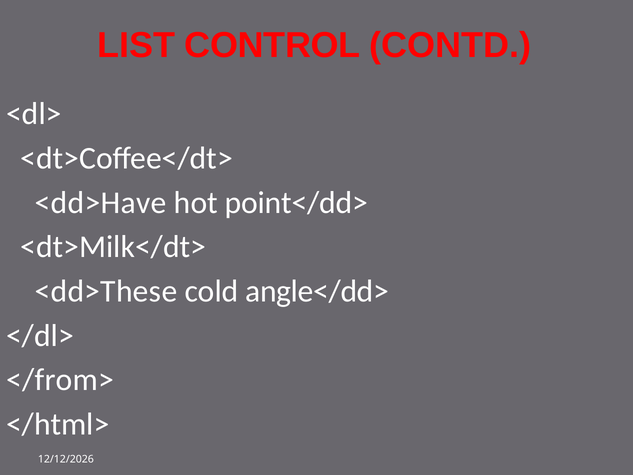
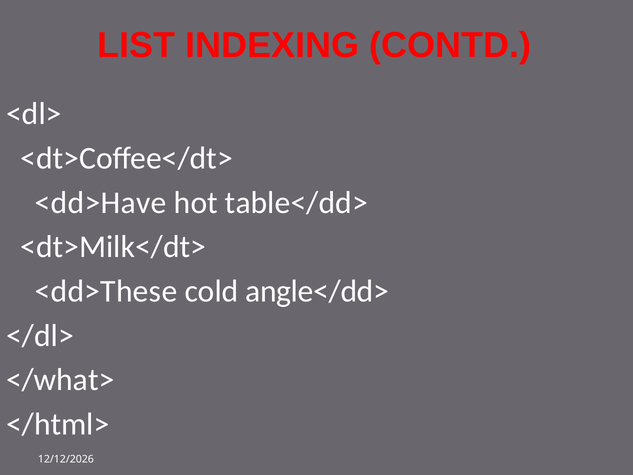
CONTROL: CONTROL -> INDEXING
point</dd>: point</dd> -> table</dd>
</from>: </from> -> </what>
